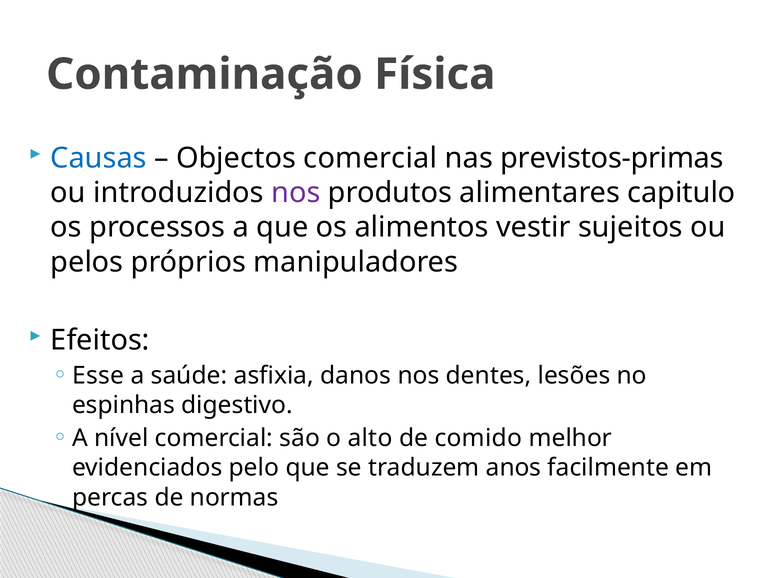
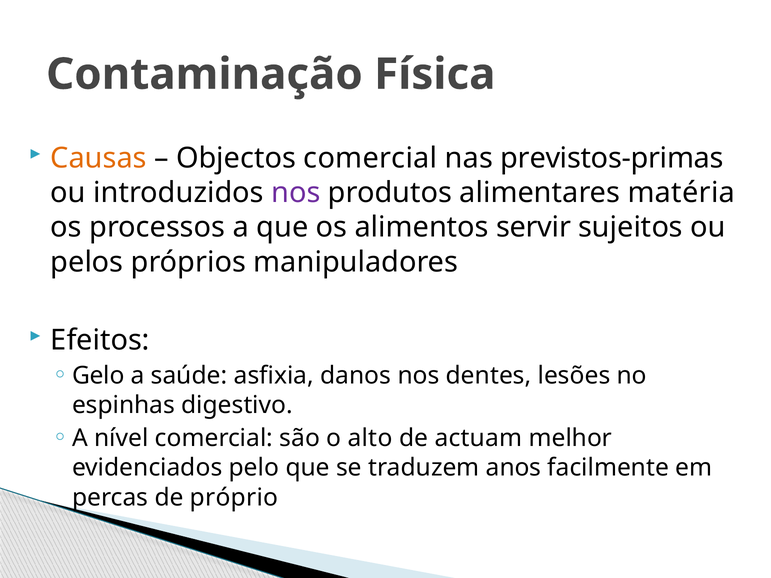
Causas colour: blue -> orange
capitulo: capitulo -> matéria
vestir: vestir -> servir
Esse: Esse -> Gelo
comido: comido -> actuam
normas: normas -> próprio
